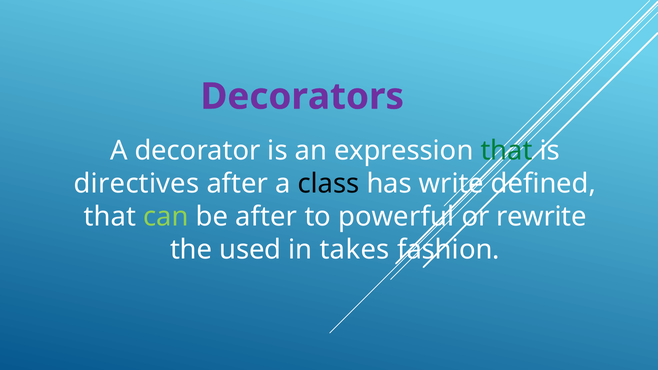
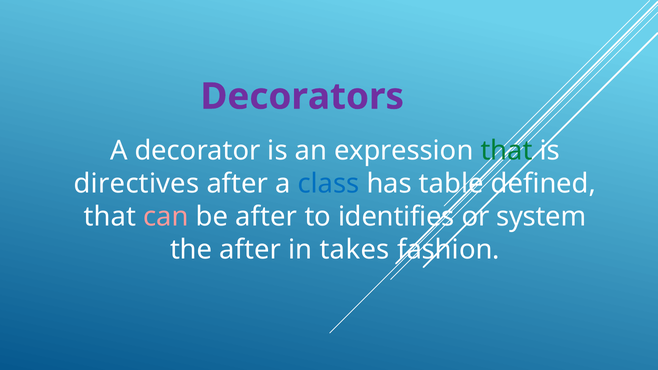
class colour: black -> blue
write: write -> table
can colour: light green -> pink
powerful: powerful -> identifies
rewrite: rewrite -> system
the used: used -> after
